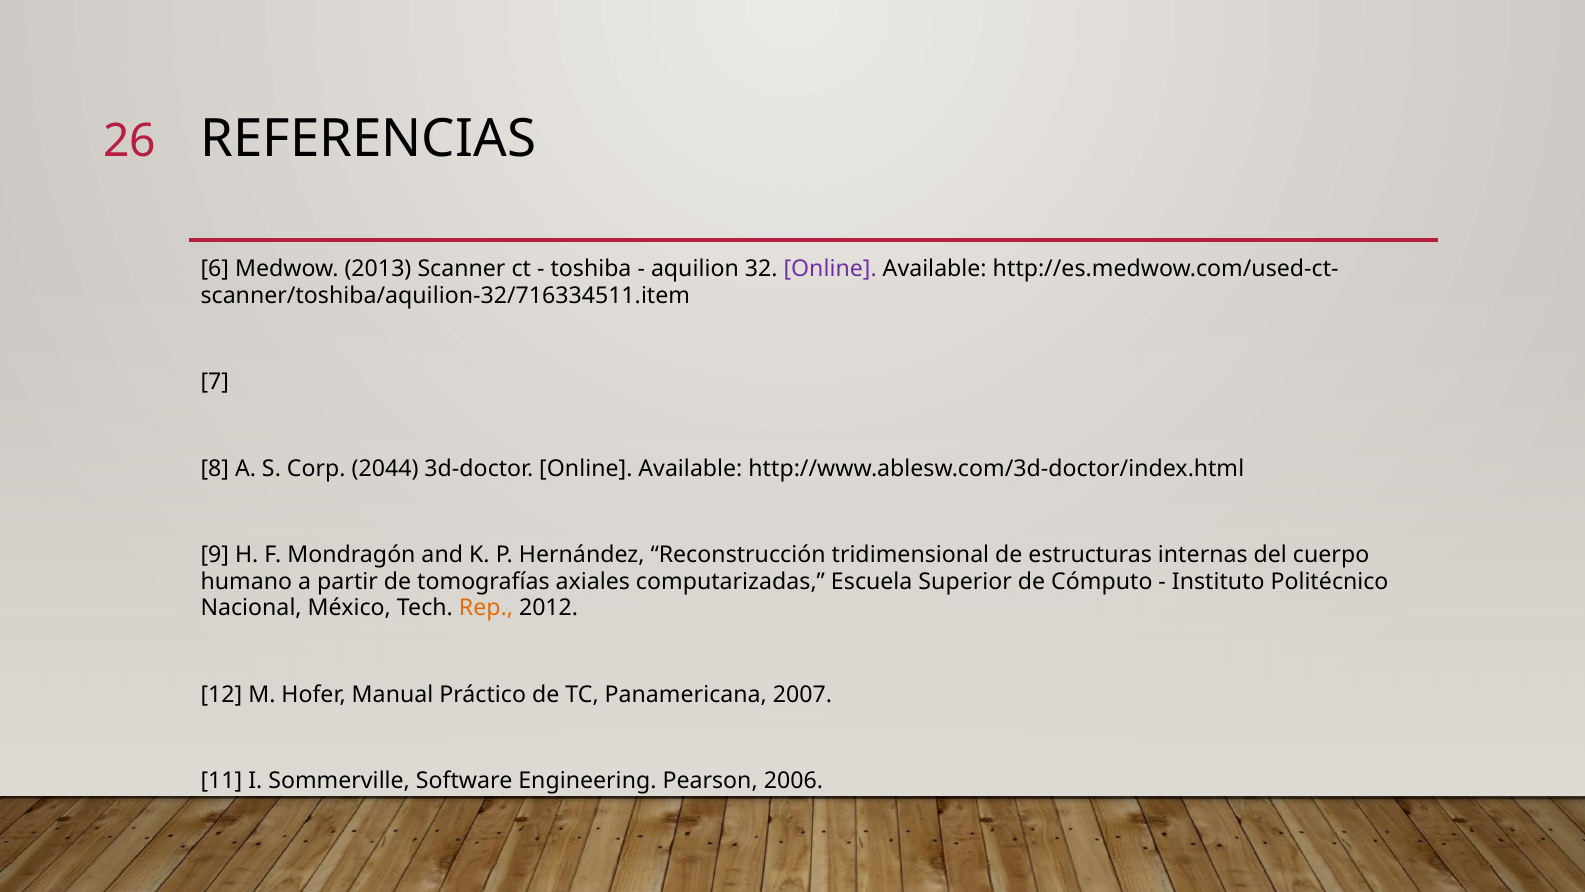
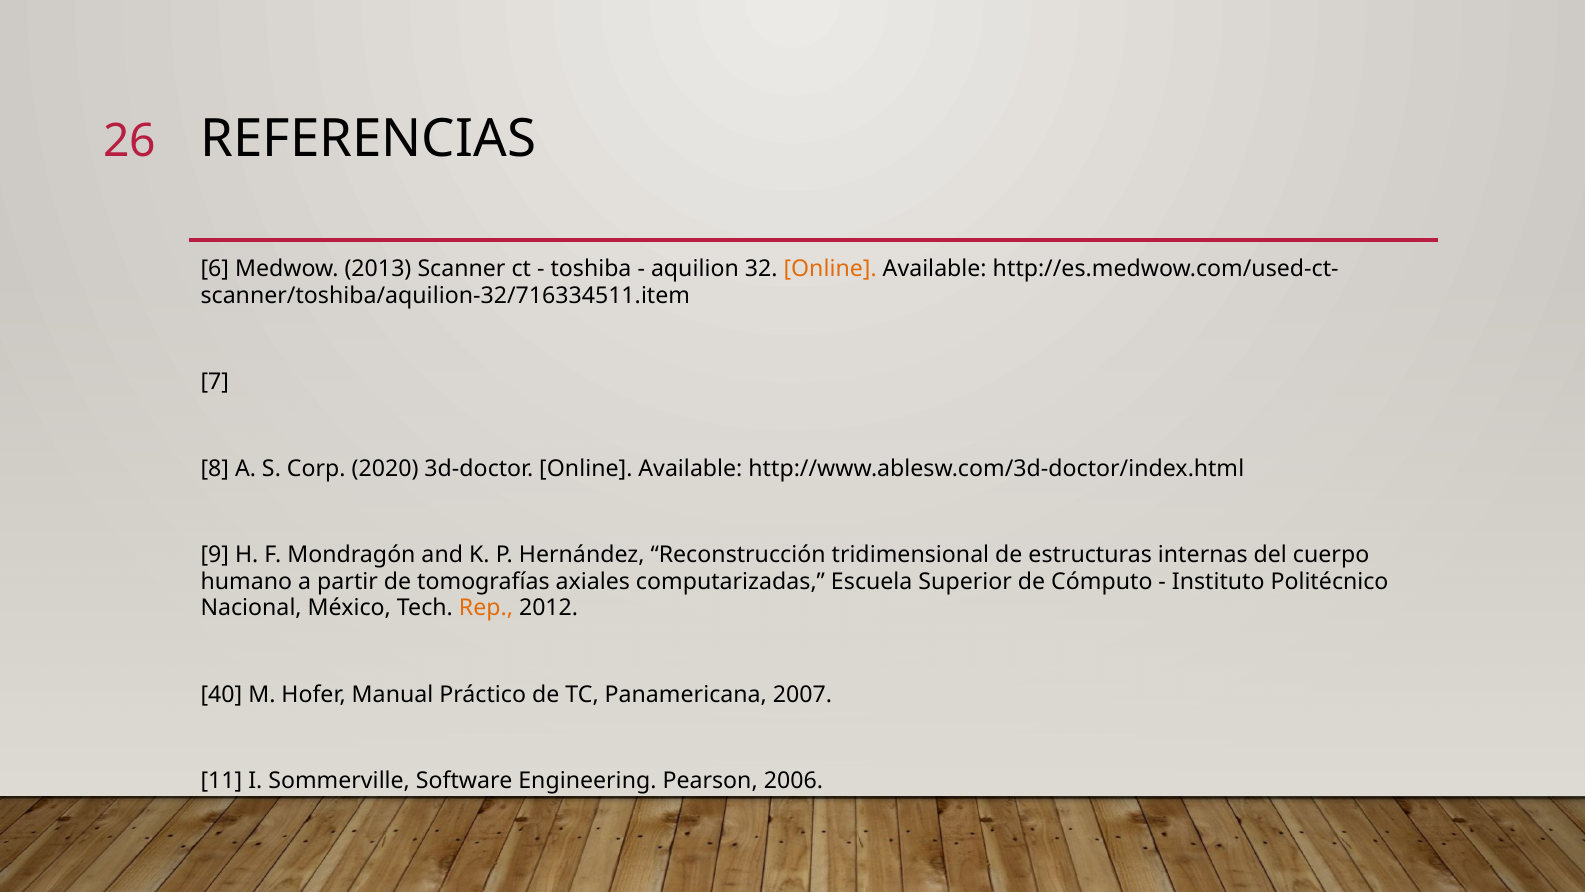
Online at (830, 269) colour: purple -> orange
2044: 2044 -> 2020
12: 12 -> 40
